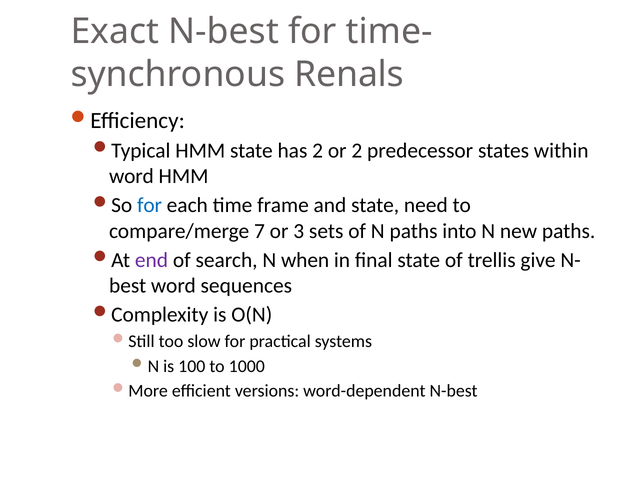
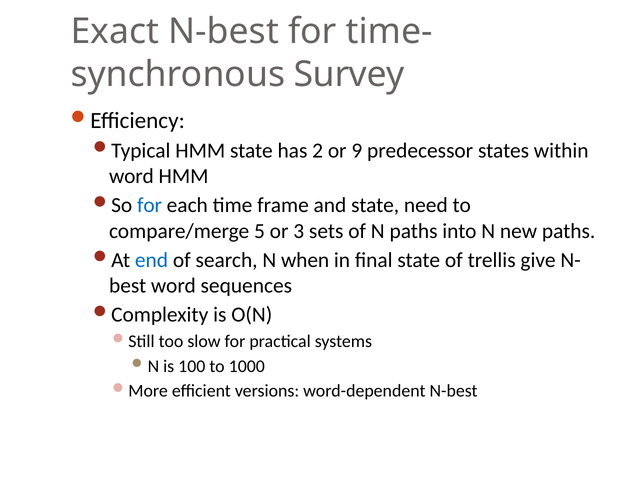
Renals: Renals -> Survey
or 2: 2 -> 9
7: 7 -> 5
end colour: purple -> blue
